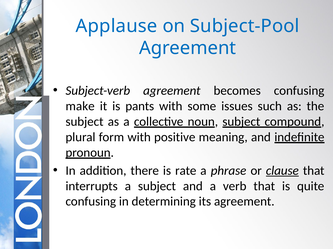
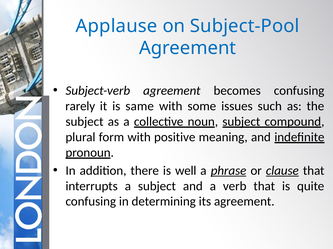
make: make -> rarely
pants: pants -> same
rate: rate -> well
phrase underline: none -> present
